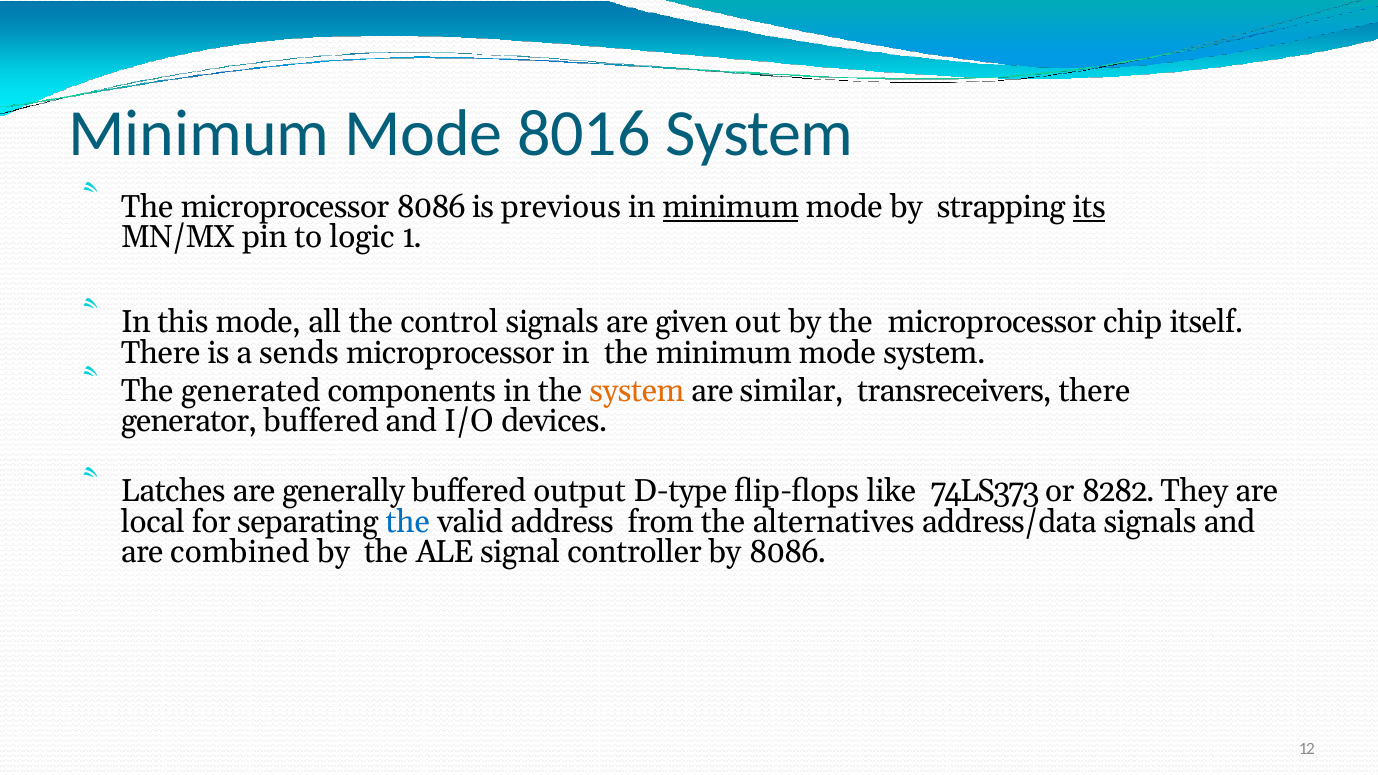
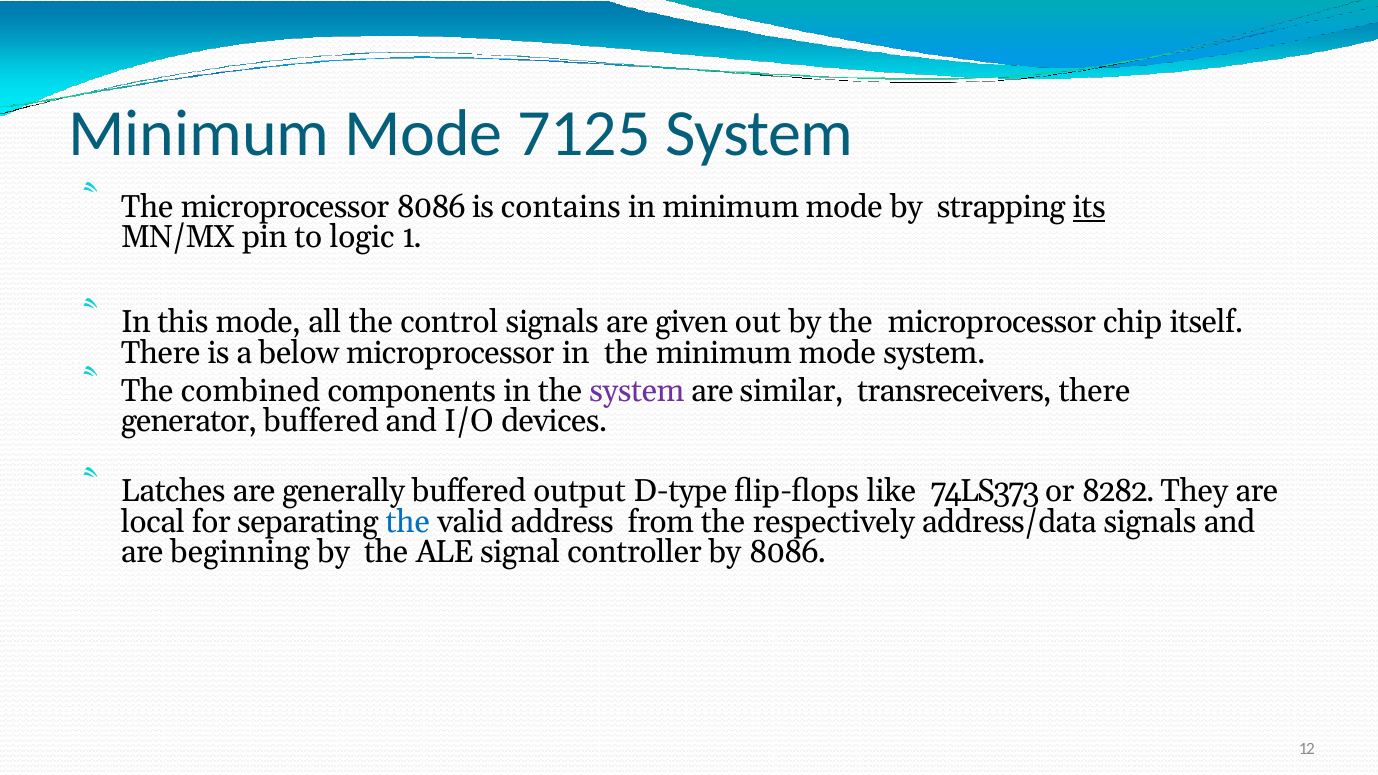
8016: 8016 -> 7125
previous: previous -> contains
minimum at (731, 207) underline: present -> none
sends: sends -> below
generated: generated -> combined
system at (637, 391) colour: orange -> purple
alternatives: alternatives -> respectively
combined: combined -> beginning
